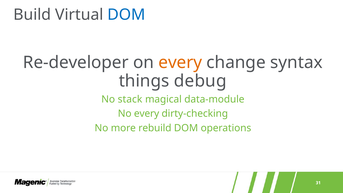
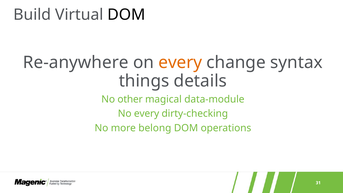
DOM at (126, 15) colour: blue -> black
Re-developer: Re-developer -> Re-anywhere
debug: debug -> details
stack: stack -> other
rebuild: rebuild -> belong
